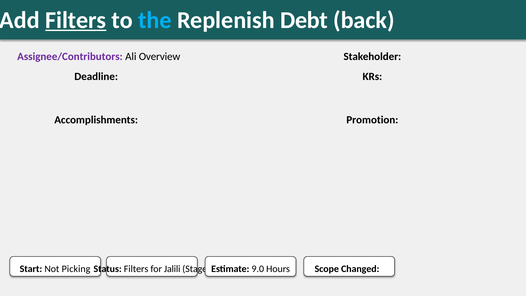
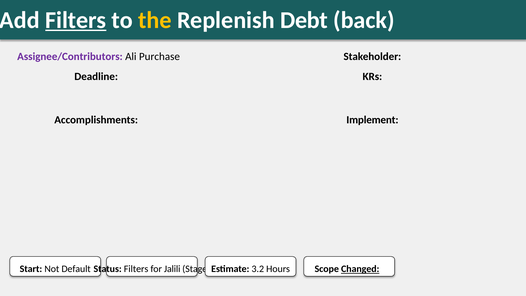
the colour: light blue -> yellow
Overview: Overview -> Purchase
Promotion: Promotion -> Implement
Picking: Picking -> Default
9.0: 9.0 -> 3.2
Changed underline: none -> present
